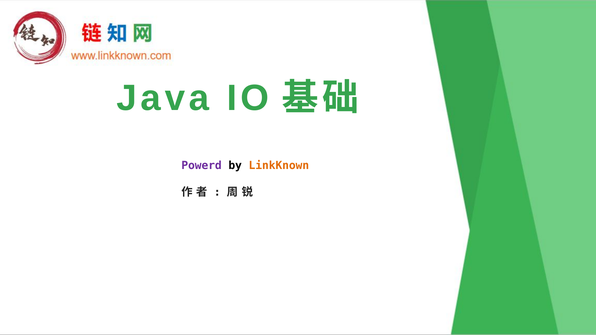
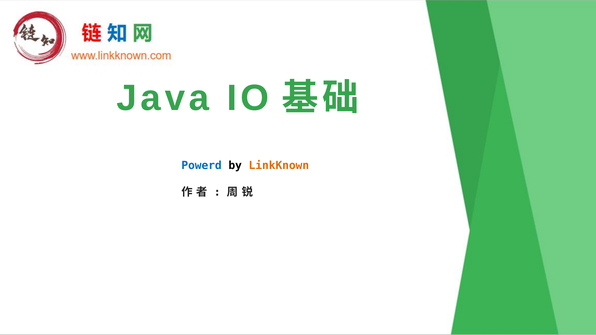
Powerd colour: purple -> blue
